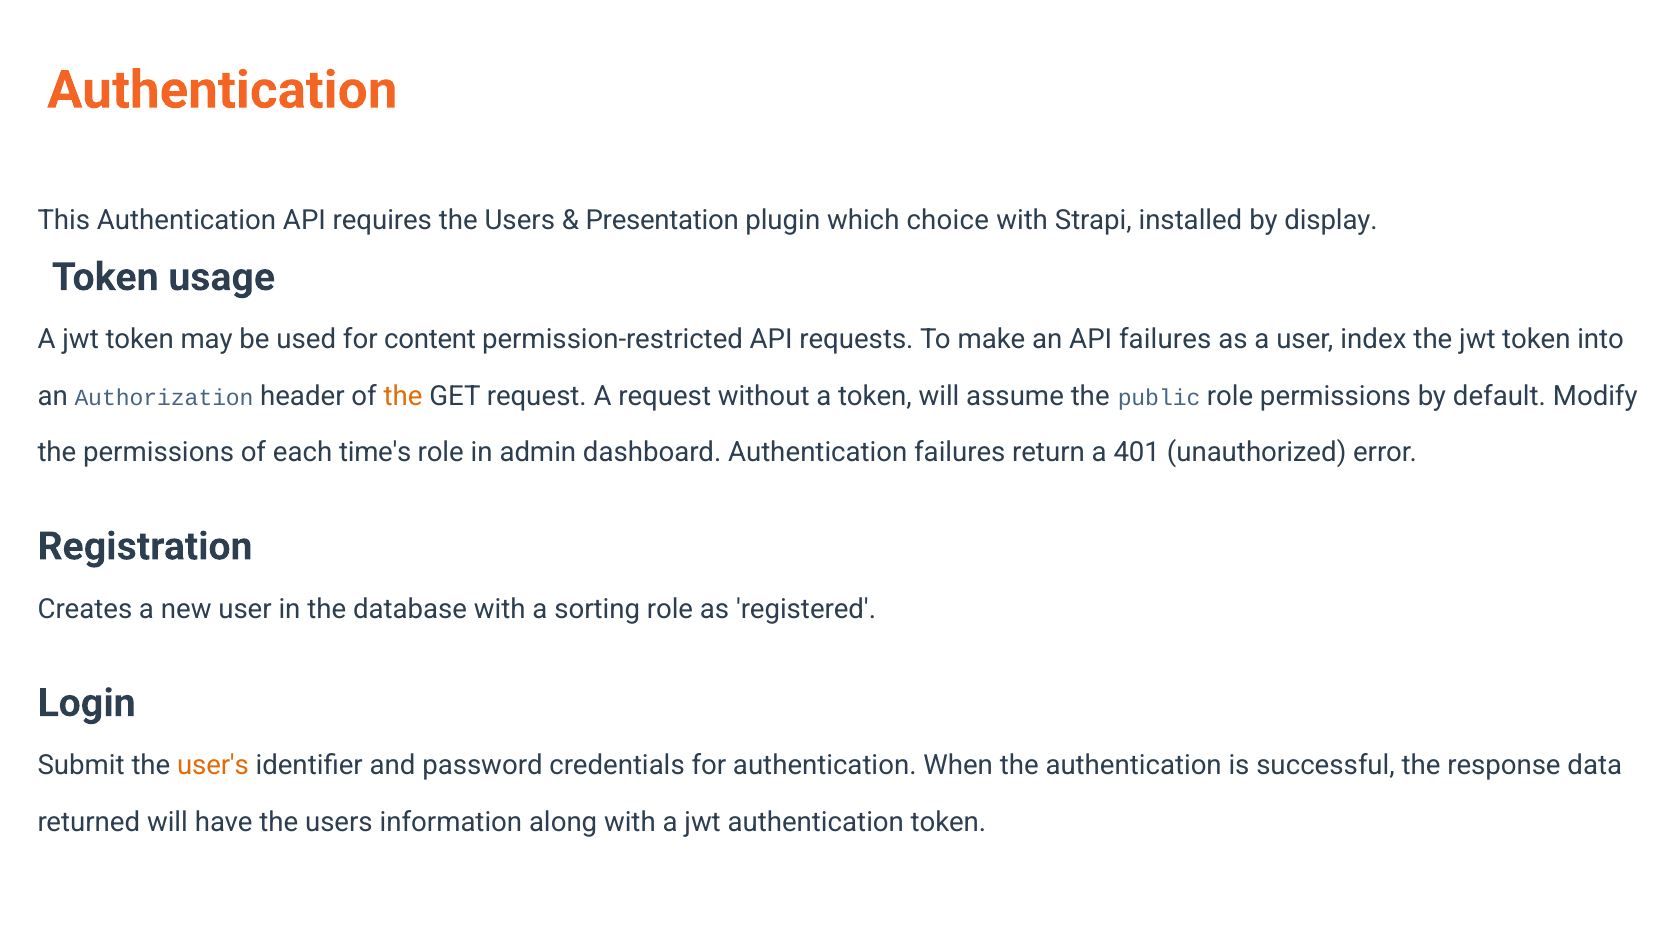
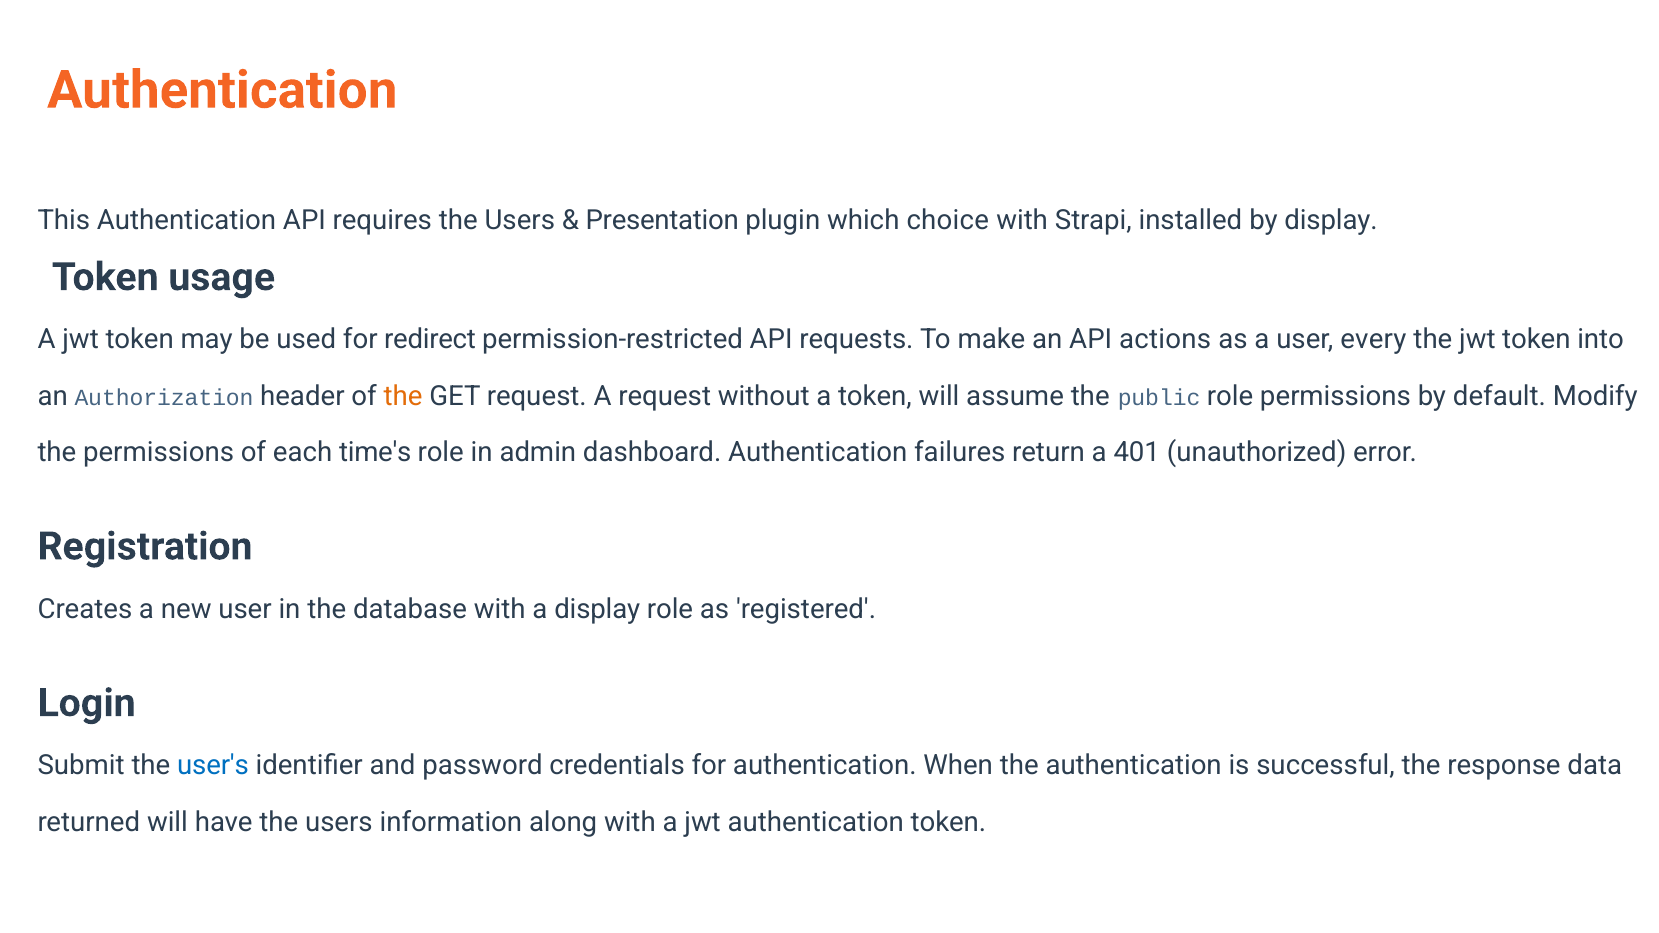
content: content -> redirect
API failures: failures -> actions
index: index -> every
a sorting: sorting -> display
user's colour: orange -> blue
